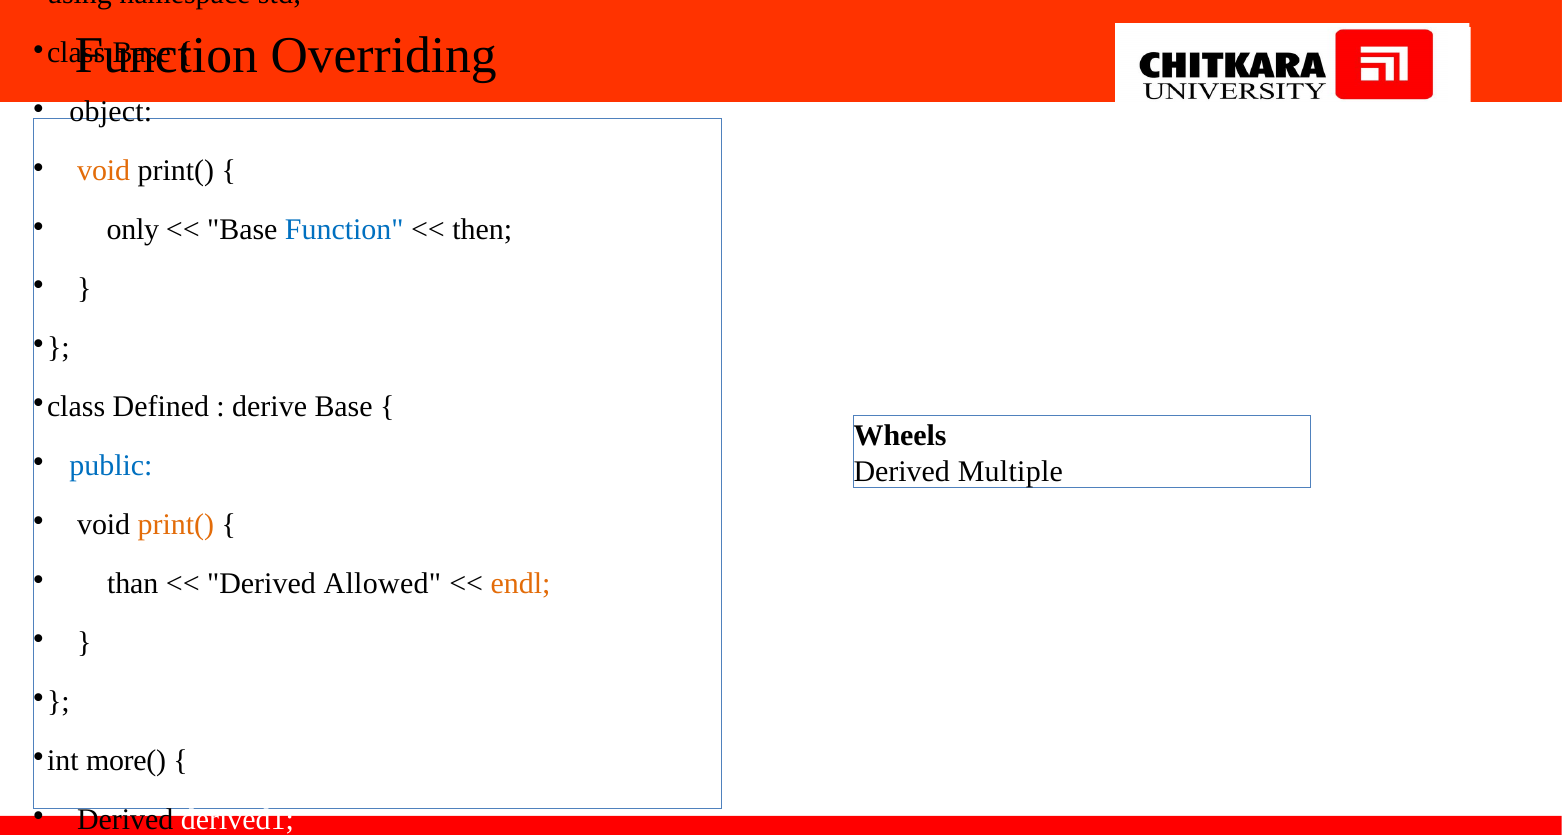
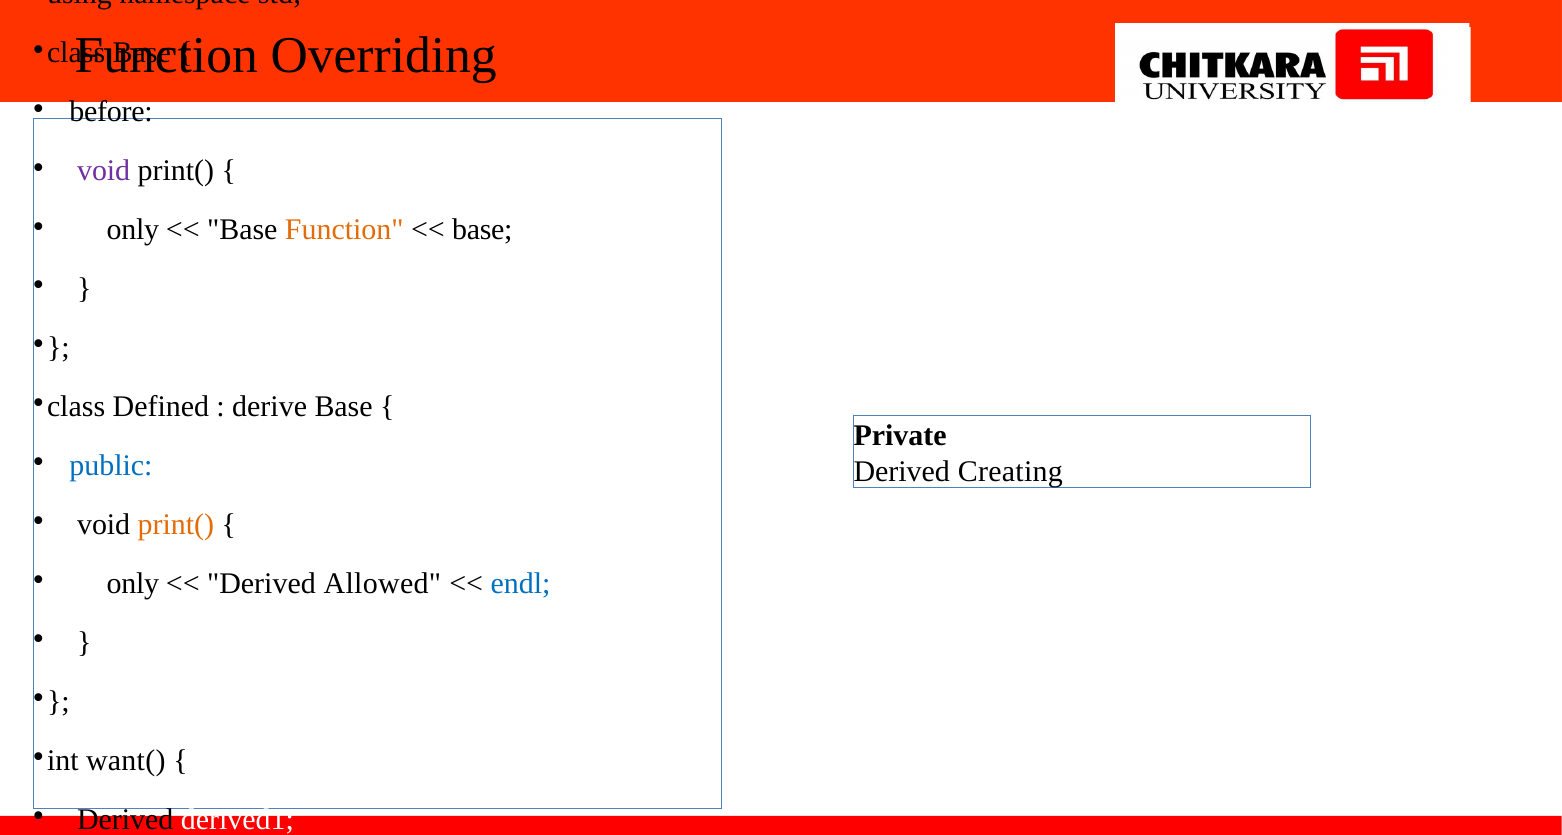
object: object -> before
void at (104, 171) colour: orange -> purple
Function at (344, 230) colour: blue -> orange
then at (482, 230): then -> base
Wheels: Wheels -> Private
Multiple: Multiple -> Creating
than at (133, 584): than -> only
endl colour: orange -> blue
more(: more( -> want(
